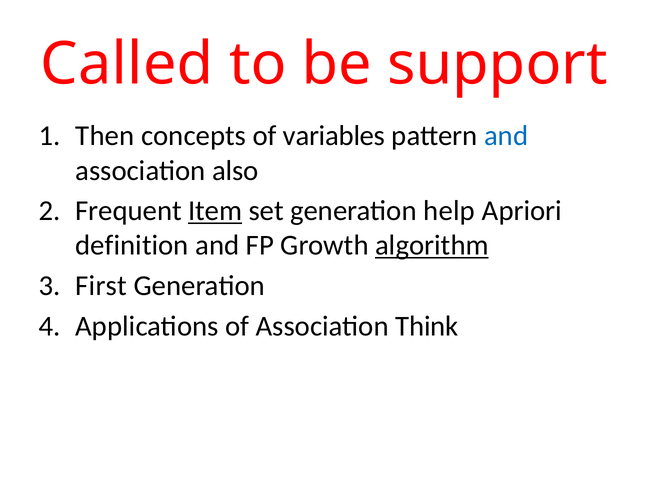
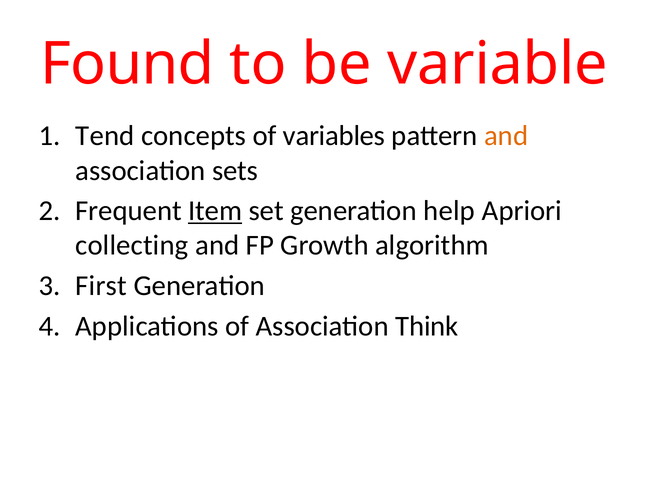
Called: Called -> Found
support: support -> variable
Then: Then -> Tend
and at (506, 136) colour: blue -> orange
also: also -> sets
definition: definition -> collecting
algorithm underline: present -> none
